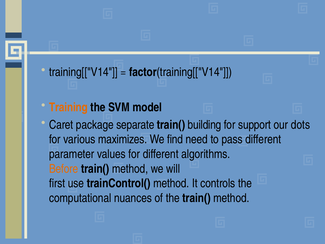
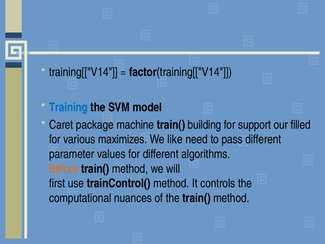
Training colour: orange -> blue
separate: separate -> machine
dots: dots -> filled
find: find -> like
